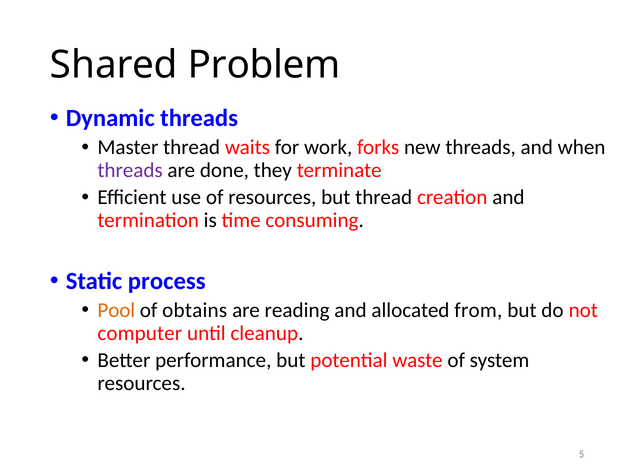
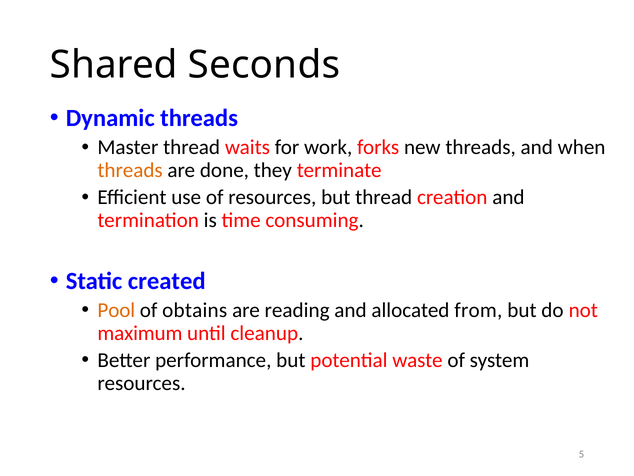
Problem: Problem -> Seconds
threads at (130, 170) colour: purple -> orange
process: process -> created
computer: computer -> maximum
